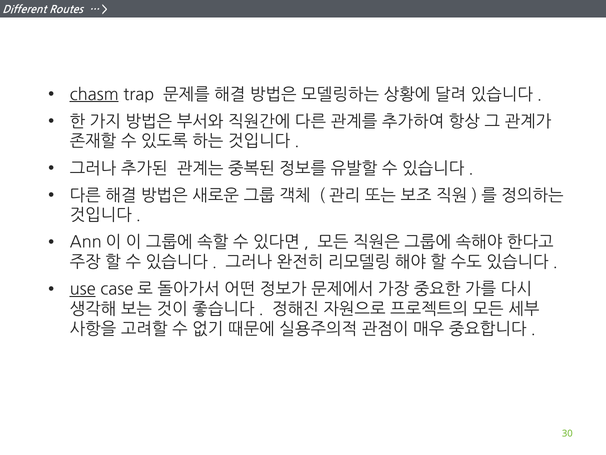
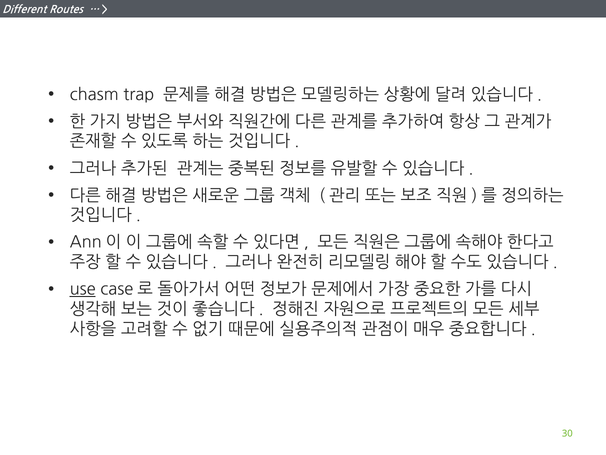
chasm underline: present -> none
